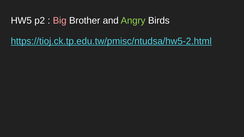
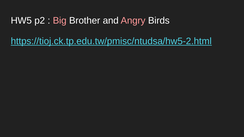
Angry colour: light green -> pink
